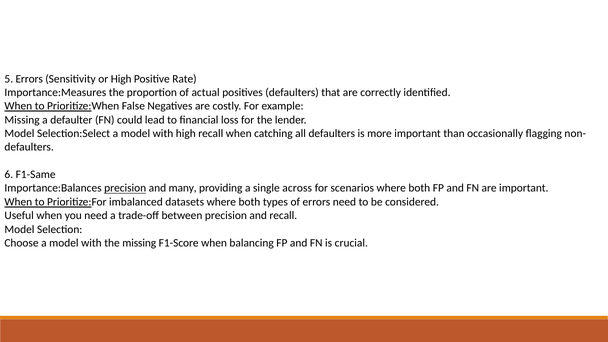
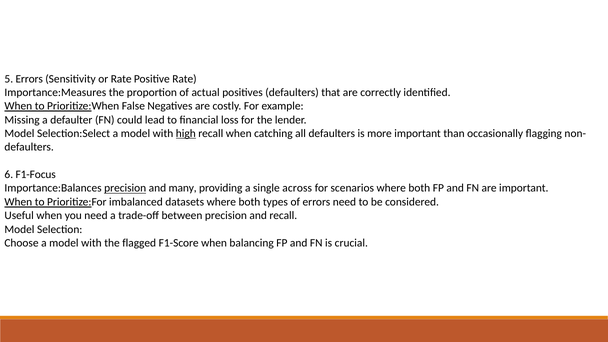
or High: High -> Rate
high at (186, 134) underline: none -> present
F1-Same: F1-Same -> F1-Focus
the missing: missing -> flagged
